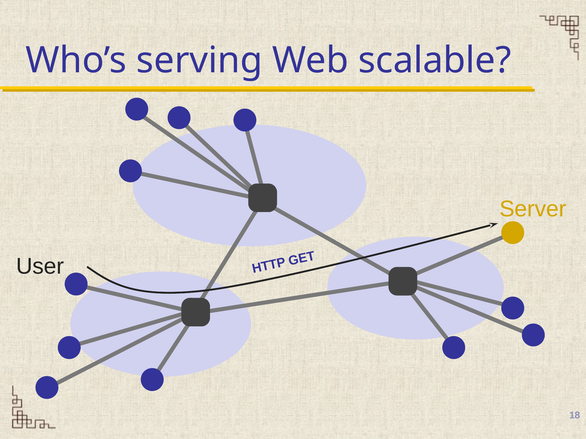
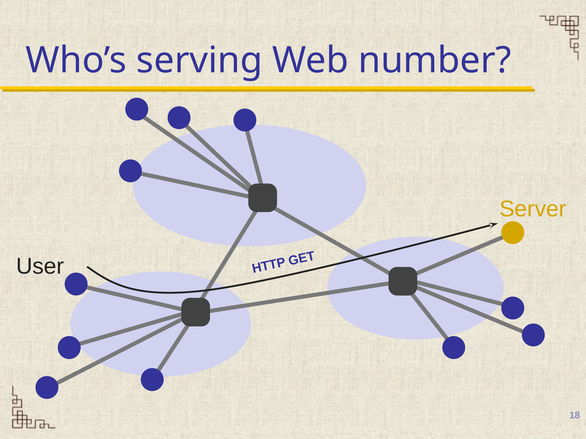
scalable: scalable -> number
